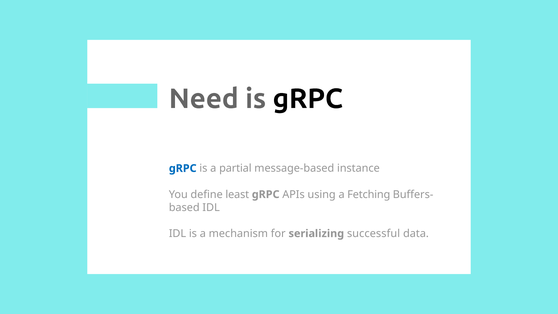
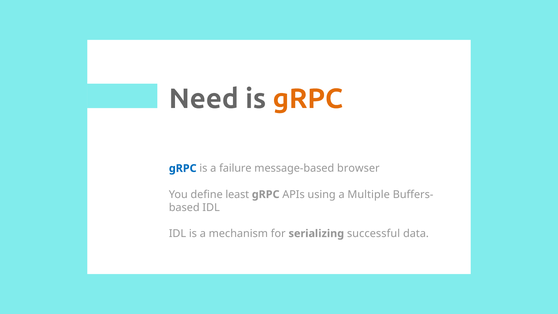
gRPC at (308, 99) colour: black -> orange
partial: partial -> failure
instance: instance -> browser
Fetching: Fetching -> Multiple
